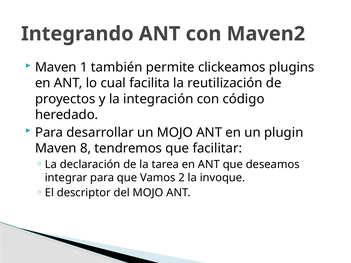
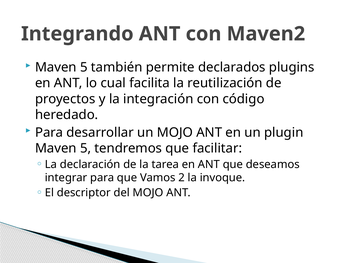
1 at (84, 67): 1 -> 5
clickeamos: clickeamos -> declarados
8 at (86, 148): 8 -> 5
